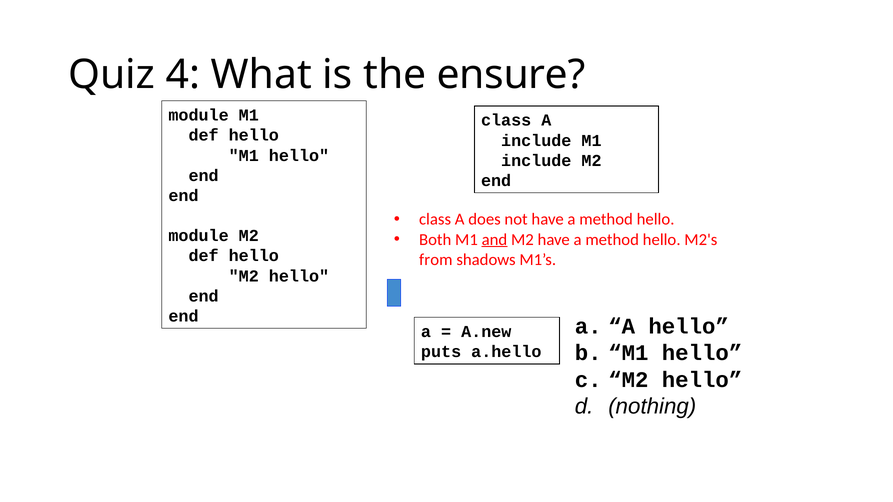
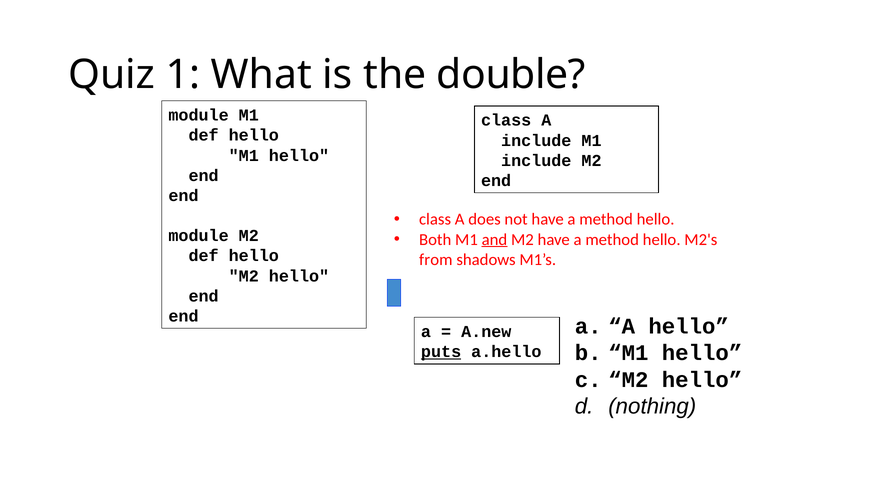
4: 4 -> 1
ensure: ensure -> double
puts underline: none -> present
